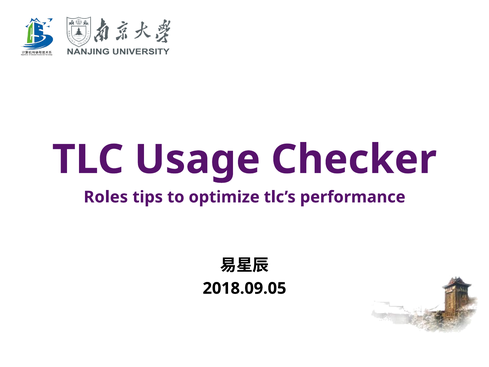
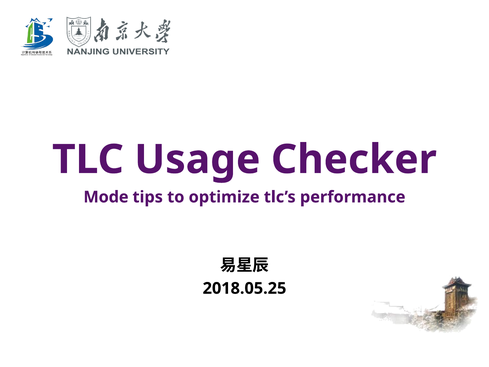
Roles: Roles -> Mode
2018.09.05: 2018.09.05 -> 2018.05.25
